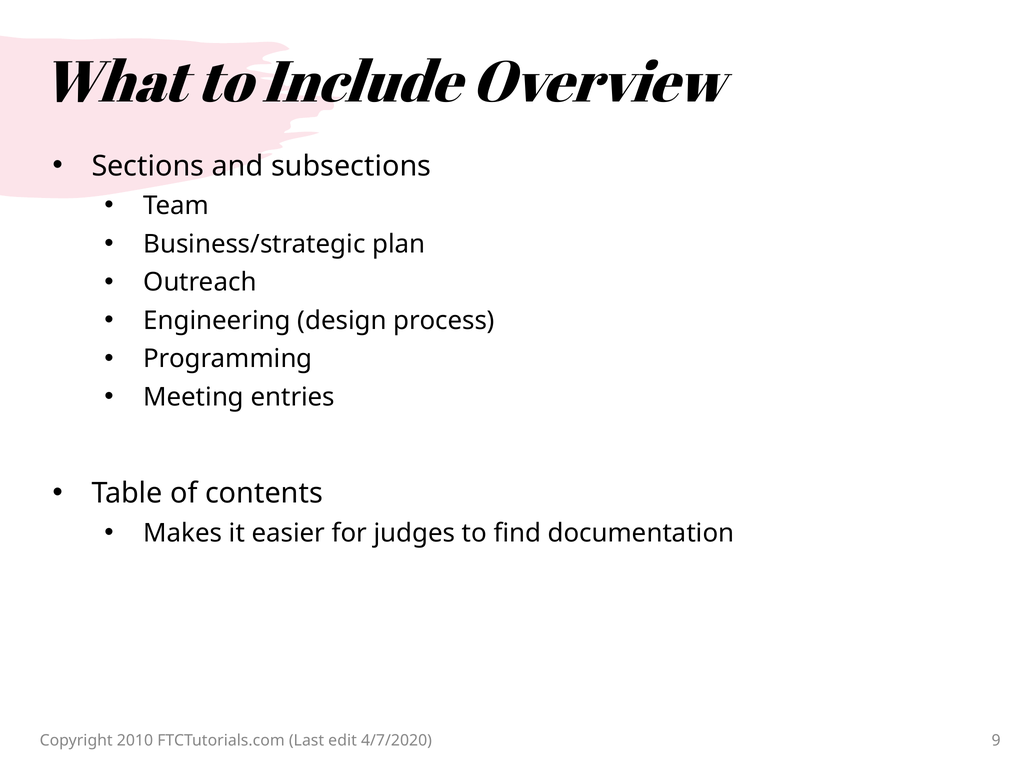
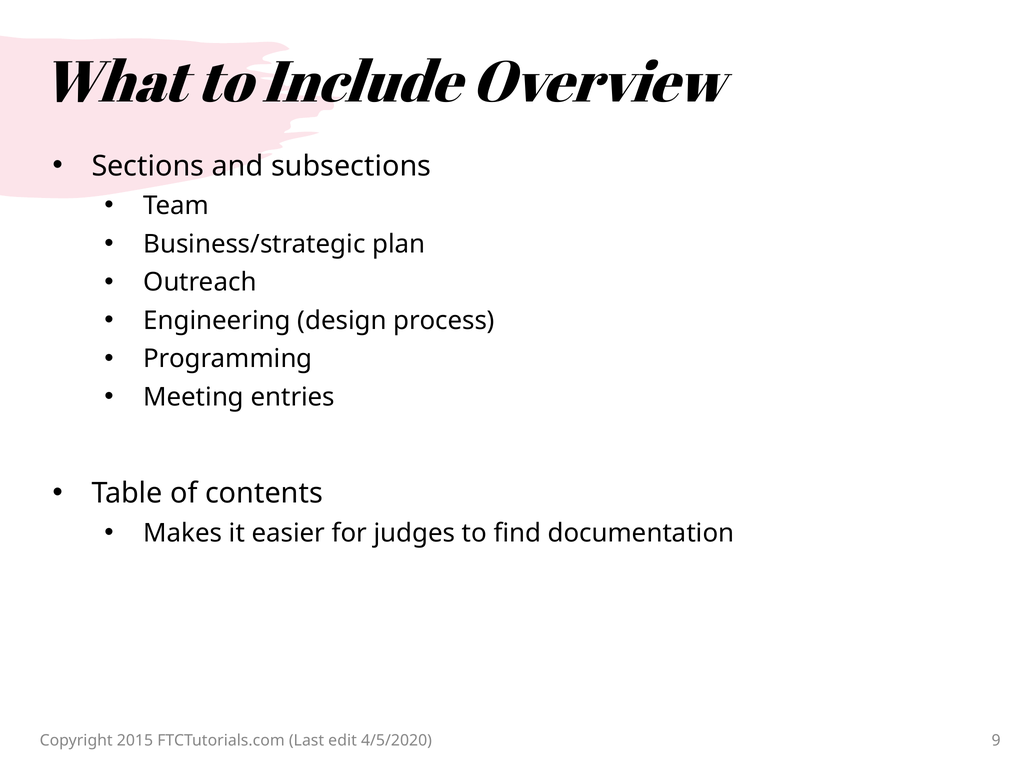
2010: 2010 -> 2015
4/7/2020: 4/7/2020 -> 4/5/2020
